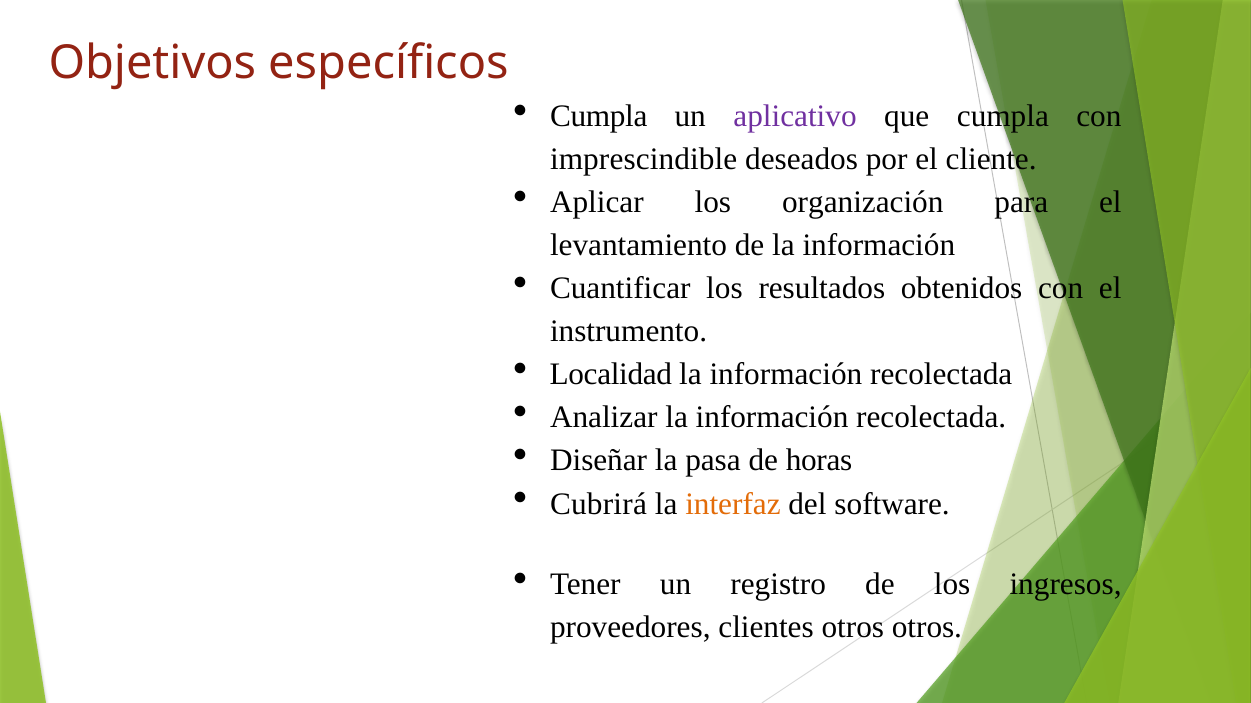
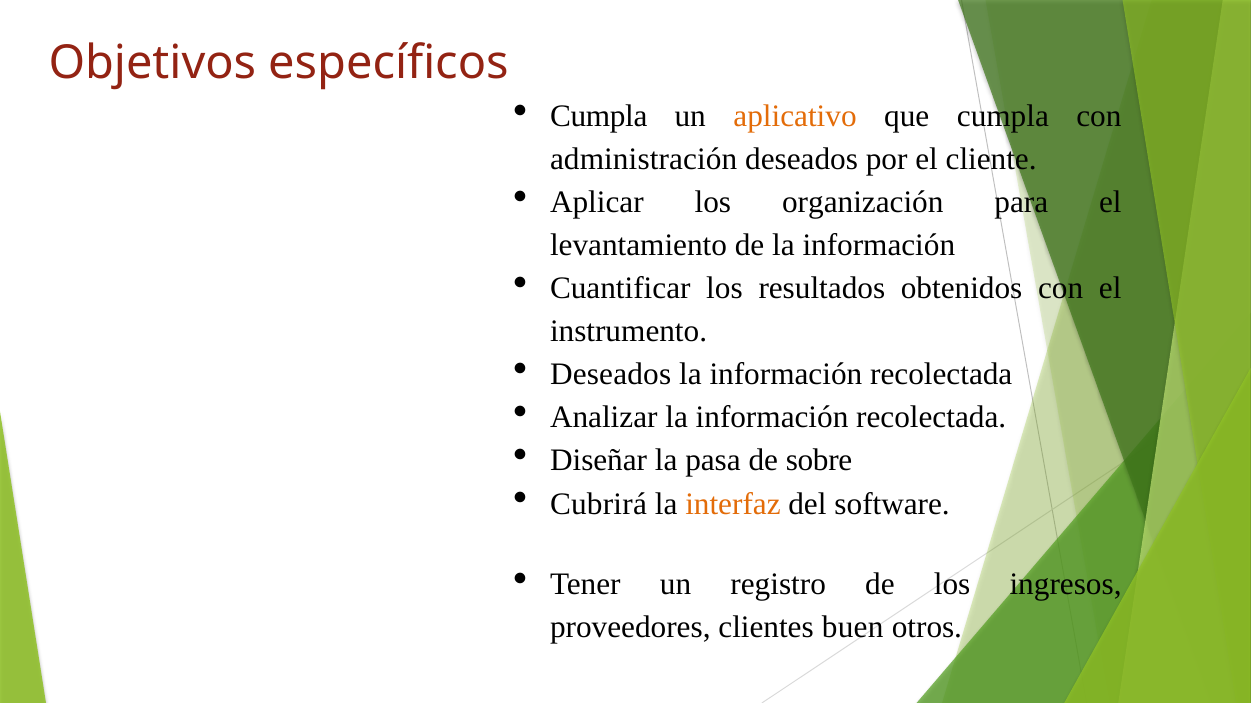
aplicativo colour: purple -> orange
imprescindible: imprescindible -> administración
Localidad at (611, 375): Localidad -> Deseados
horas: horas -> sobre
clientes otros: otros -> buen
